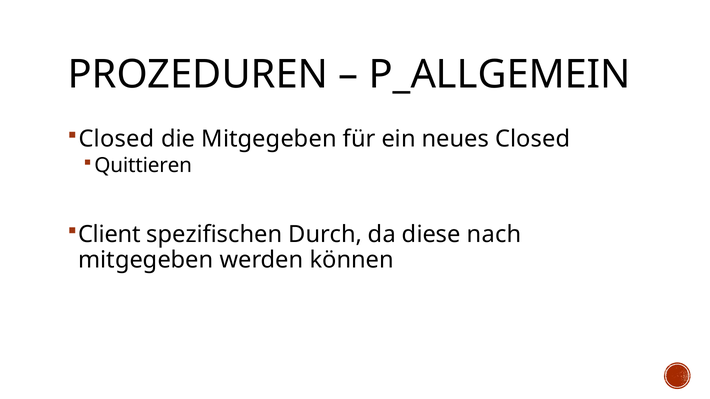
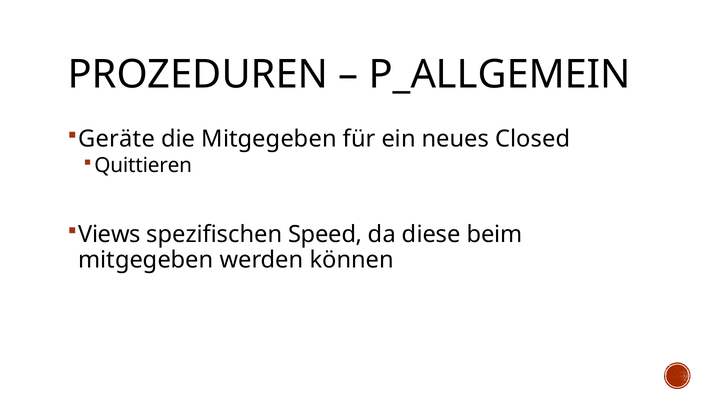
Closed at (117, 139): Closed -> Geräte
Client: Client -> Views
Durch: Durch -> Speed
nach: nach -> beim
